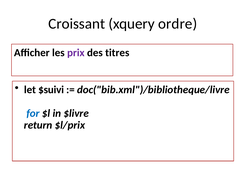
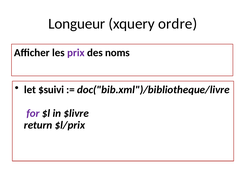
Croissant: Croissant -> Longueur
titres: titres -> noms
for colour: blue -> purple
